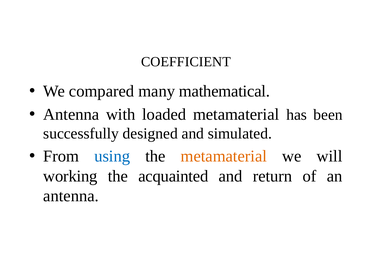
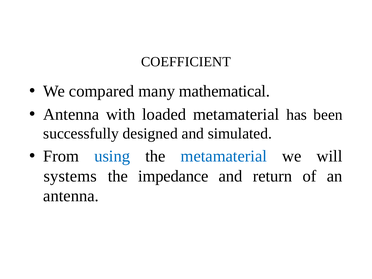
metamaterial at (224, 156) colour: orange -> blue
working: working -> systems
acquainted: acquainted -> impedance
